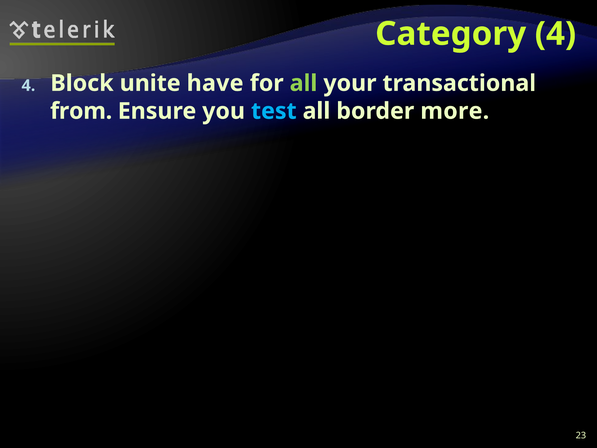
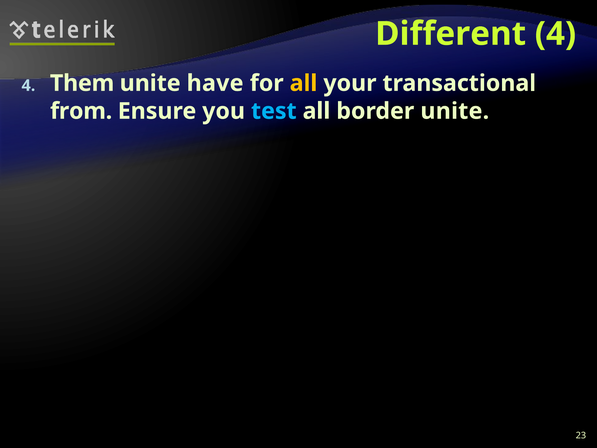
Category: Category -> Different
Block: Block -> Them
all at (304, 83) colour: light green -> yellow
border more: more -> unite
